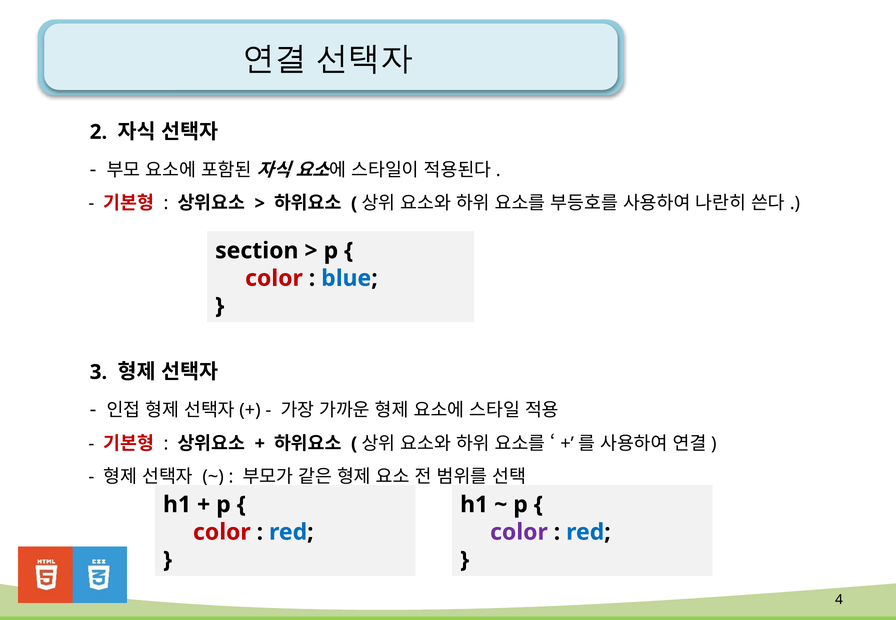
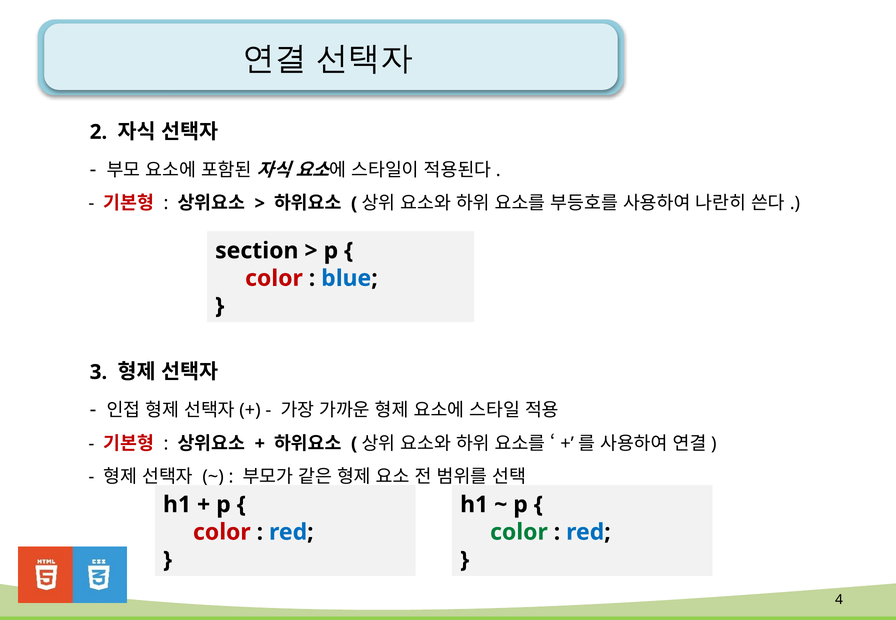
color at (519, 532) colour: purple -> green
